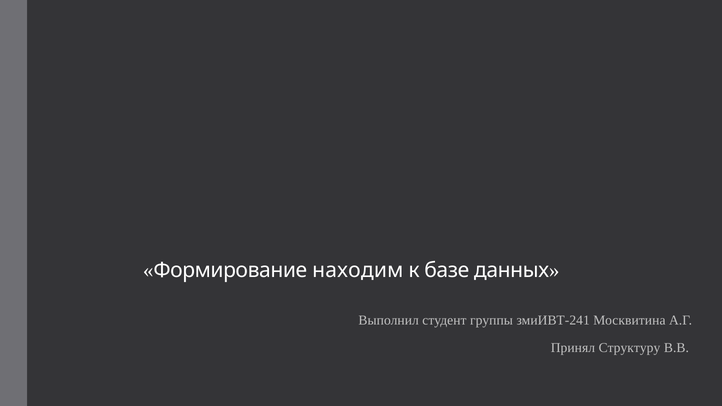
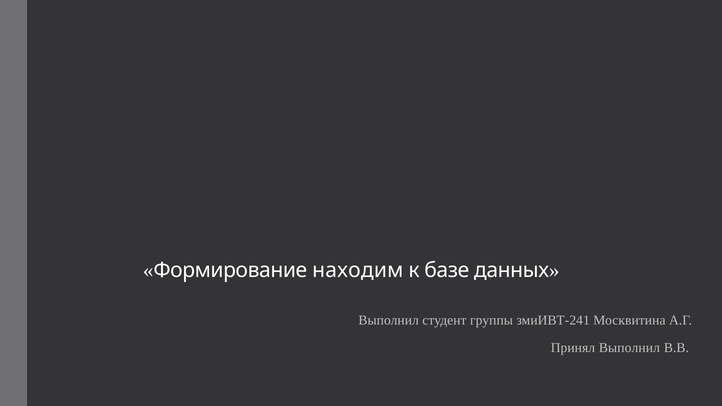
Принял Структуру: Структуру -> Выполнил
